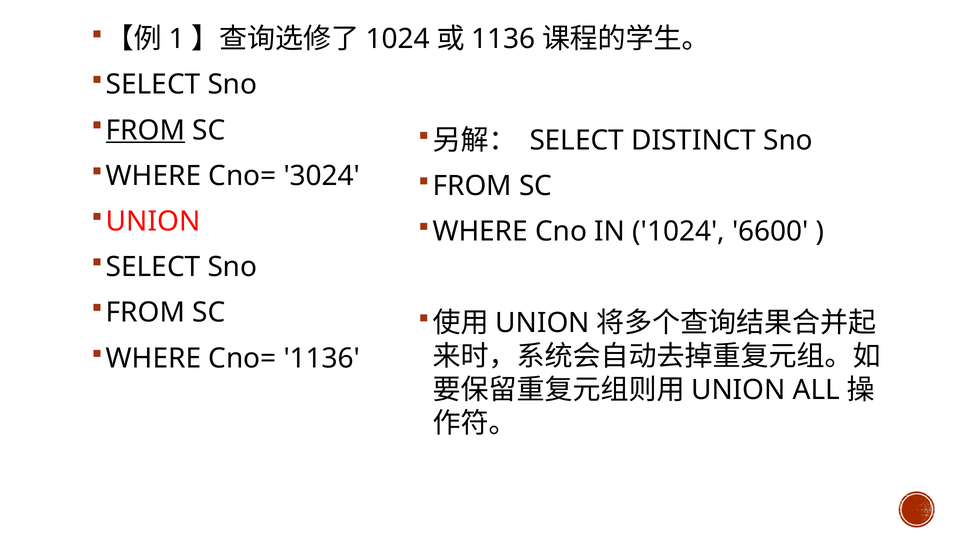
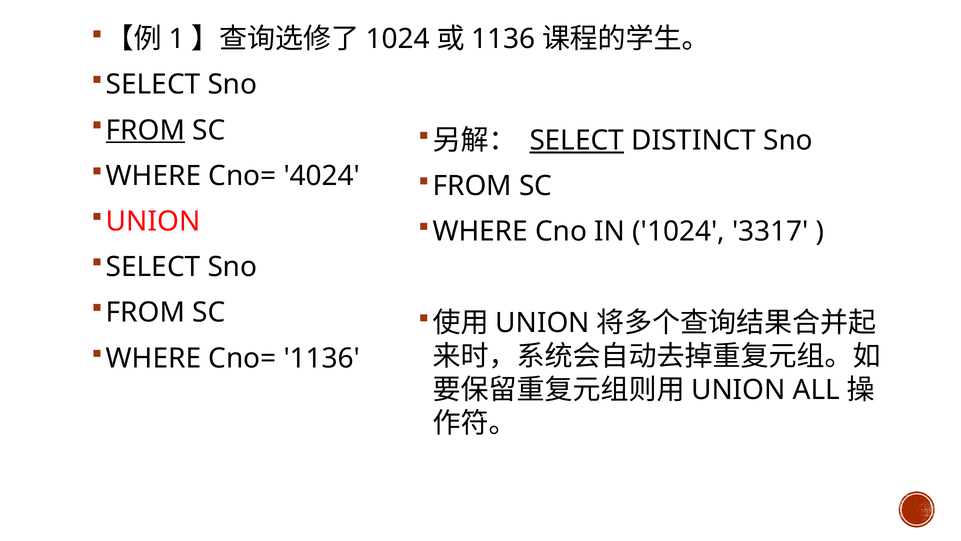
SELECT at (577, 140) underline: none -> present
3024: 3024 -> 4024
6600: 6600 -> 3317
